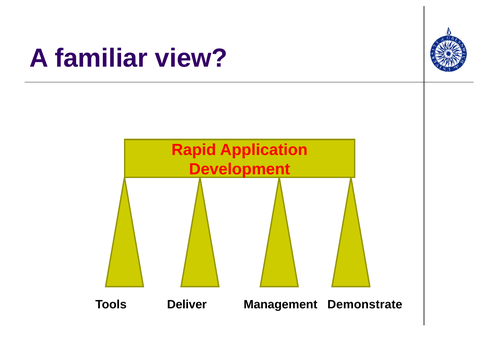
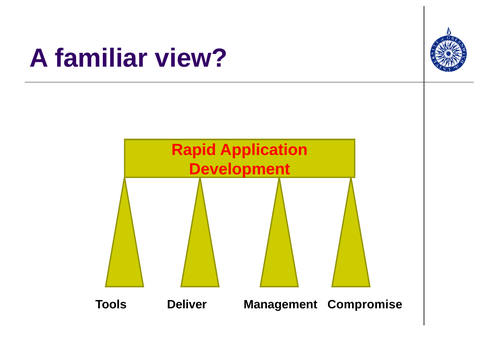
Demonstrate: Demonstrate -> Compromise
